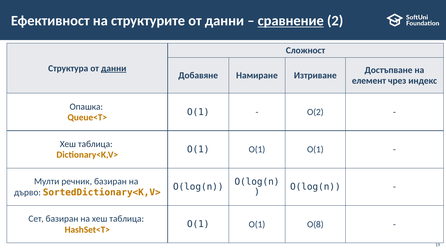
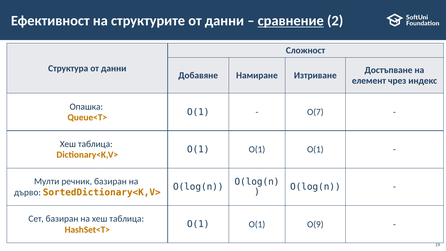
данни at (114, 68) underline: present -> none
O(2: O(2 -> O(7
O(8: O(8 -> O(9
